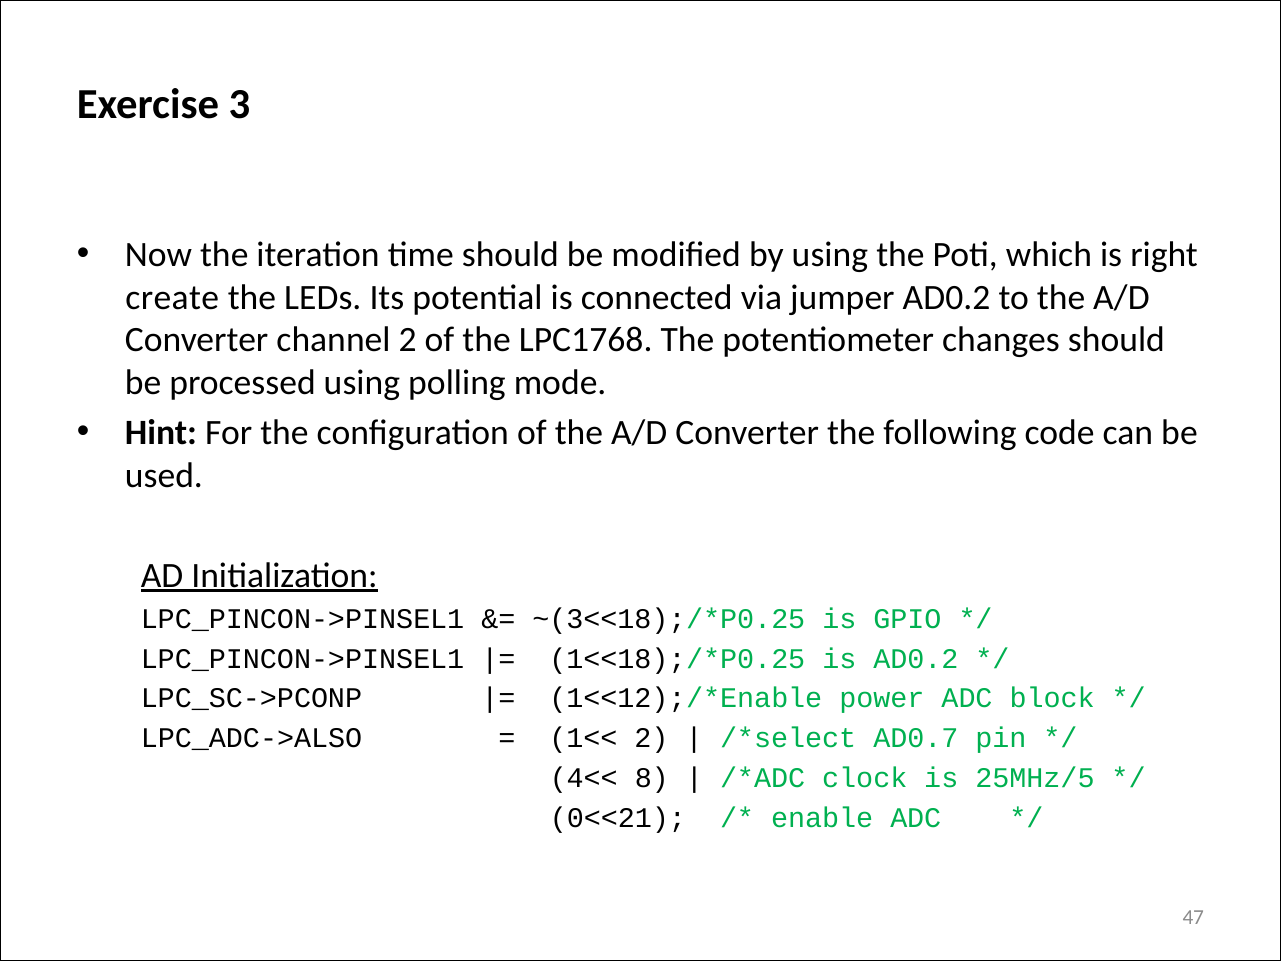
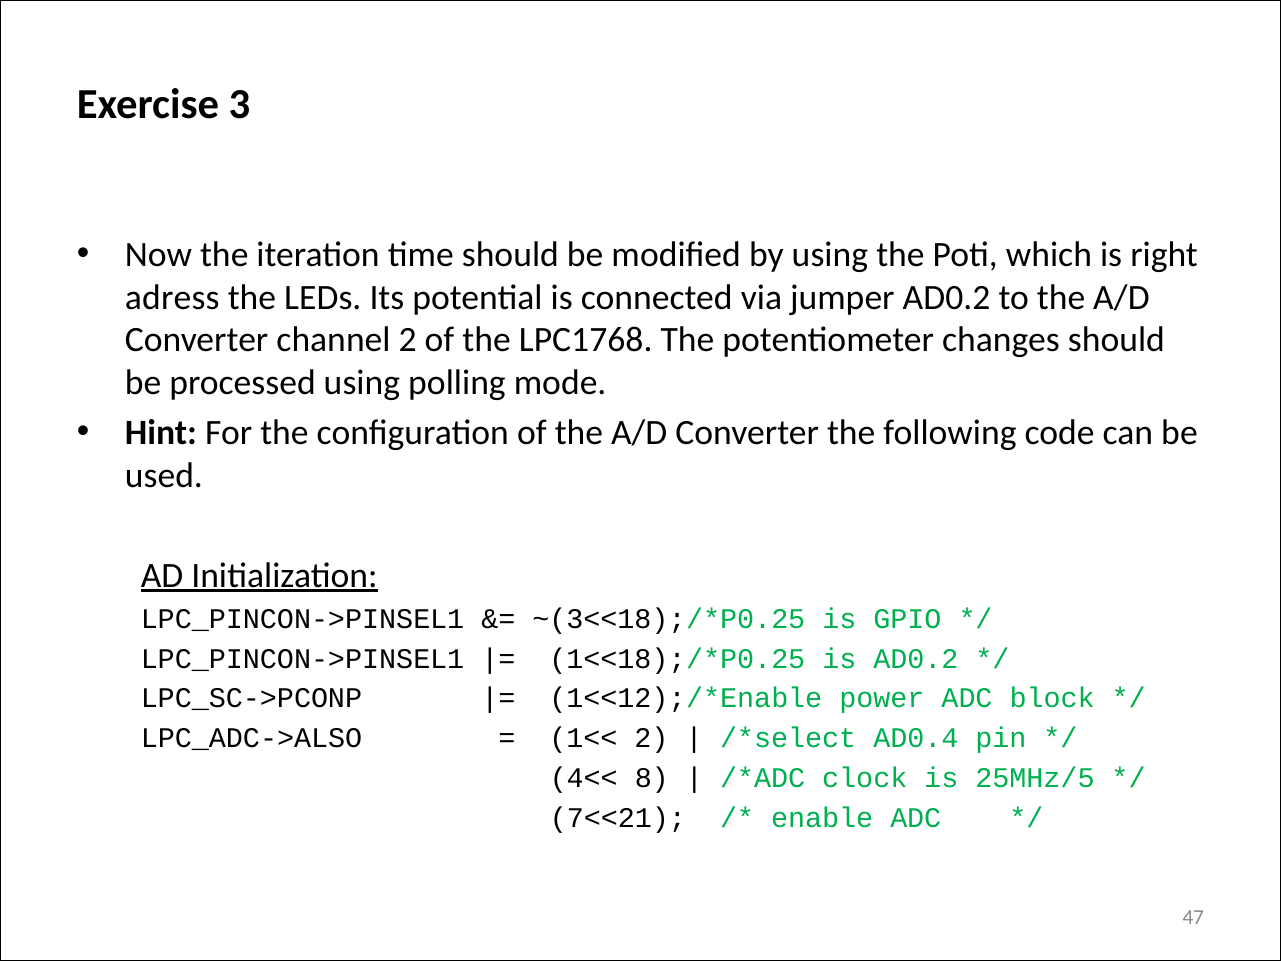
create: create -> adress
AD0.7: AD0.7 -> AD0.4
0<<21: 0<<21 -> 7<<21
